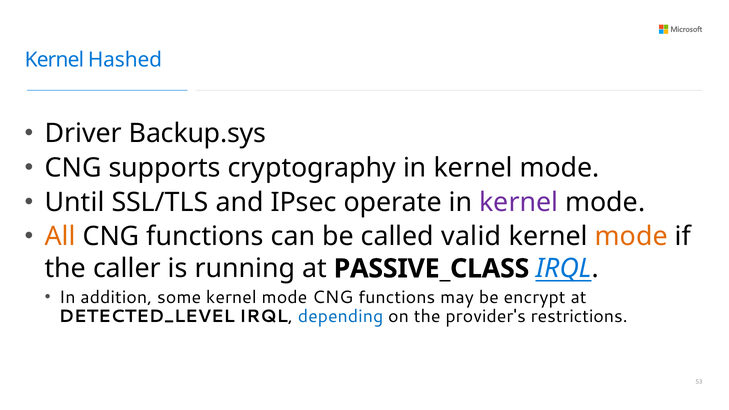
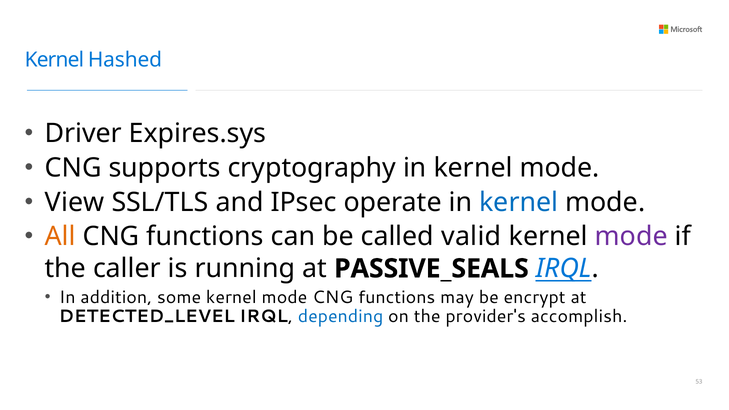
Backup.sys: Backup.sys -> Expires.sys
Until: Until -> View
kernel at (519, 202) colour: purple -> blue
mode at (631, 237) colour: orange -> purple
PASSIVE_CLASS: PASSIVE_CLASS -> PASSIVE_SEALS
restrictions: restrictions -> accomplish
